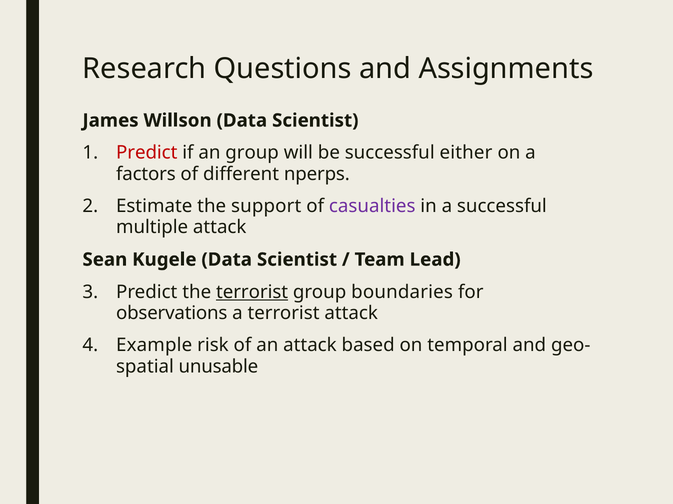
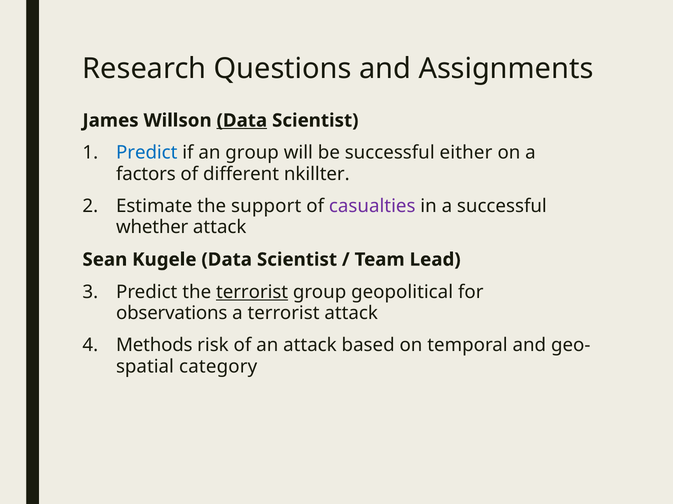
Data at (242, 121) underline: none -> present
Predict at (147, 153) colour: red -> blue
nperps: nperps -> nkillter
multiple: multiple -> whether
boundaries: boundaries -> geopolitical
Example: Example -> Methods
unusable: unusable -> category
